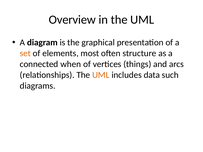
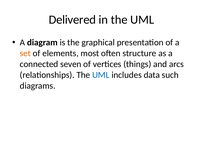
Overview: Overview -> Delivered
when: when -> seven
UML at (101, 75) colour: orange -> blue
